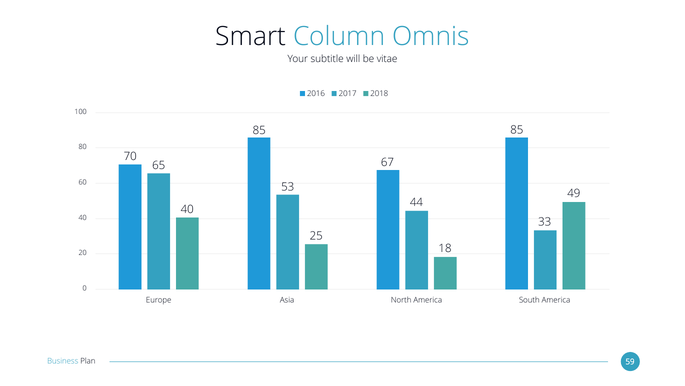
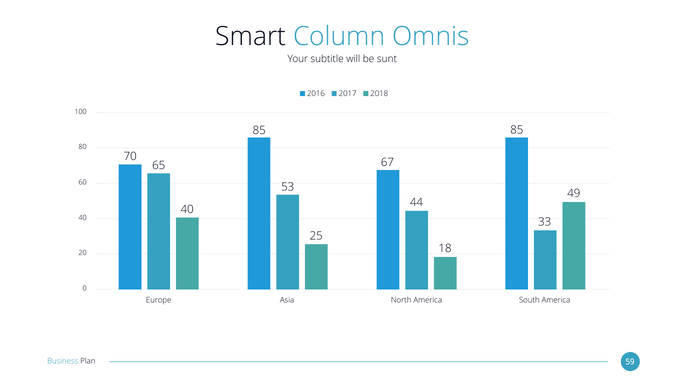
vitae: vitae -> sunt
